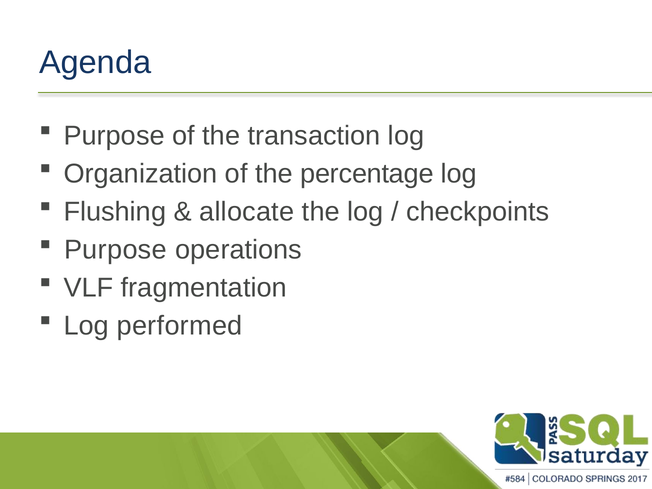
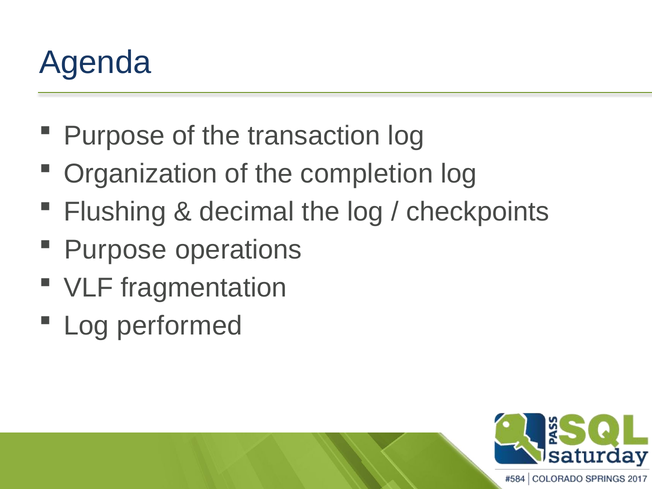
percentage: percentage -> completion
allocate: allocate -> decimal
